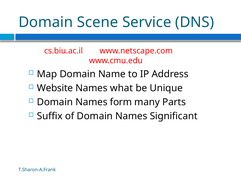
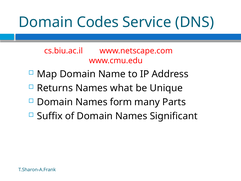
Scene: Scene -> Codes
Website: Website -> Returns
